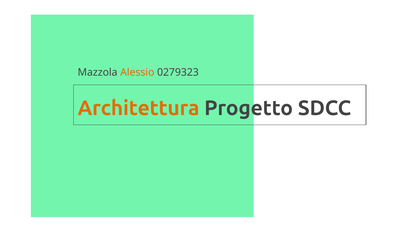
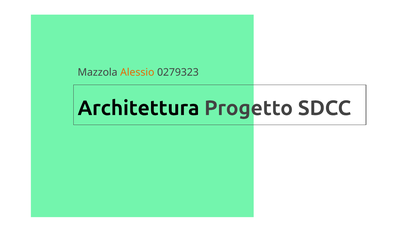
Architettura colour: orange -> black
